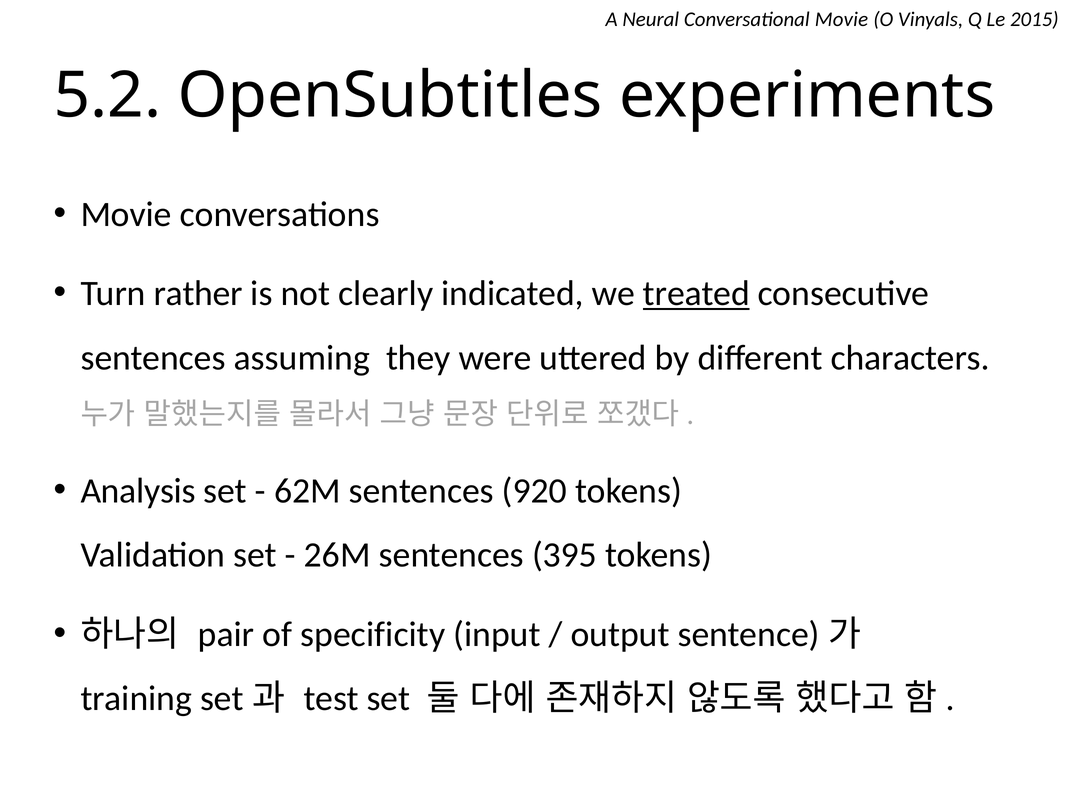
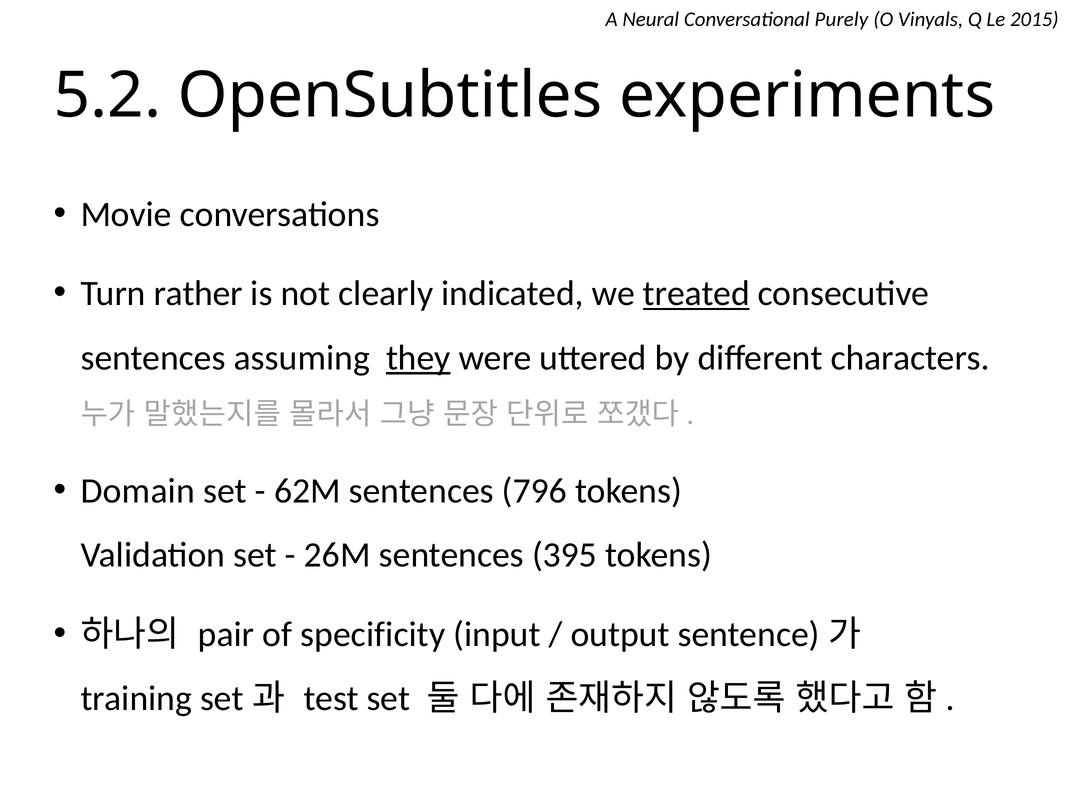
Conversational Movie: Movie -> Purely
they underline: none -> present
Analysis: Analysis -> Domain
920: 920 -> 796
